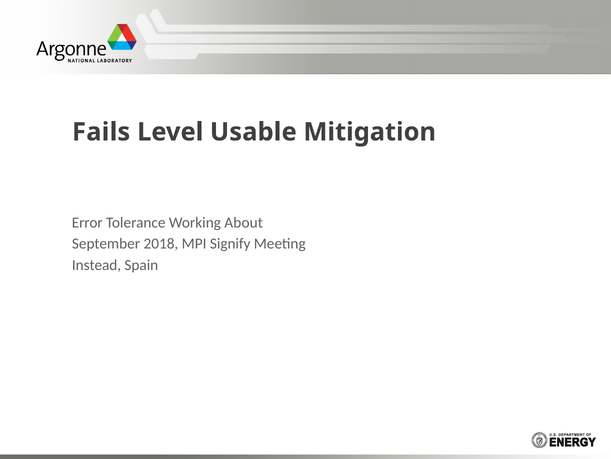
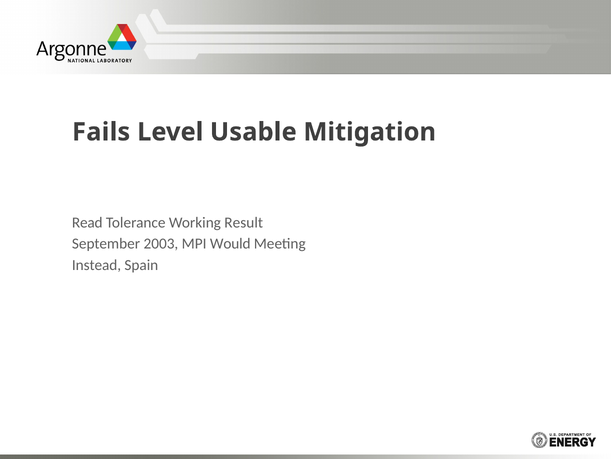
Error: Error -> Read
About: About -> Result
2018: 2018 -> 2003
Signify: Signify -> Would
